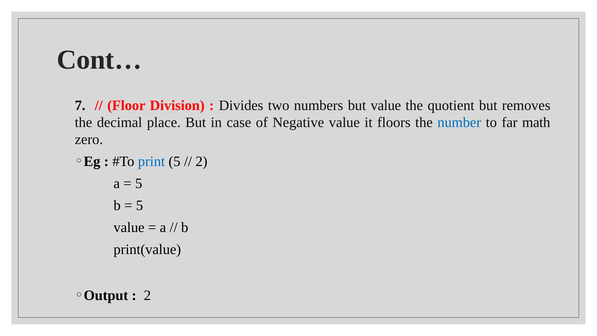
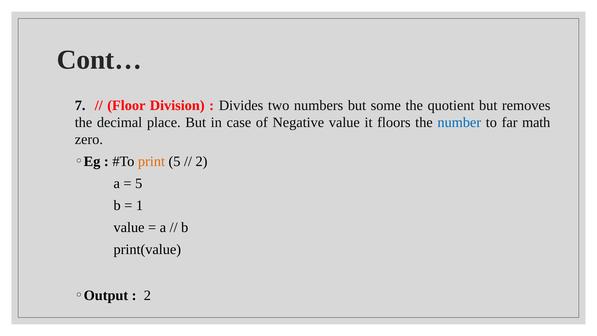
but value: value -> some
print colour: blue -> orange
5 at (139, 205): 5 -> 1
